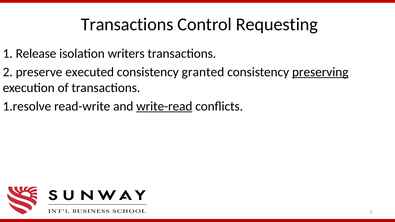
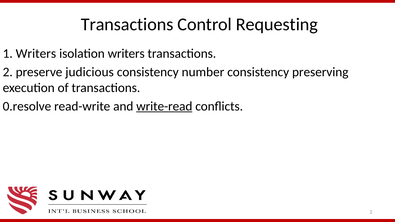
1 Release: Release -> Writers
executed: executed -> judicious
granted: granted -> number
preserving underline: present -> none
1.resolve: 1.resolve -> 0.resolve
